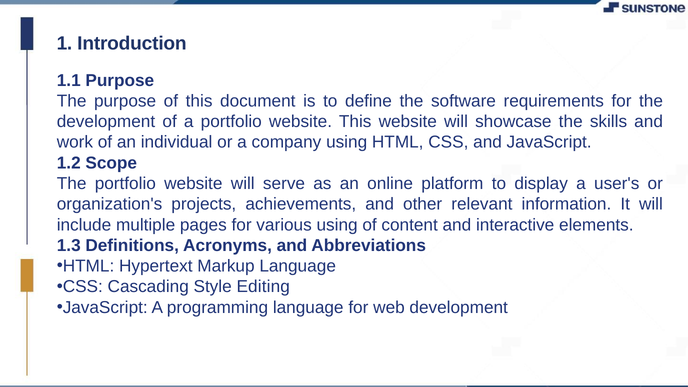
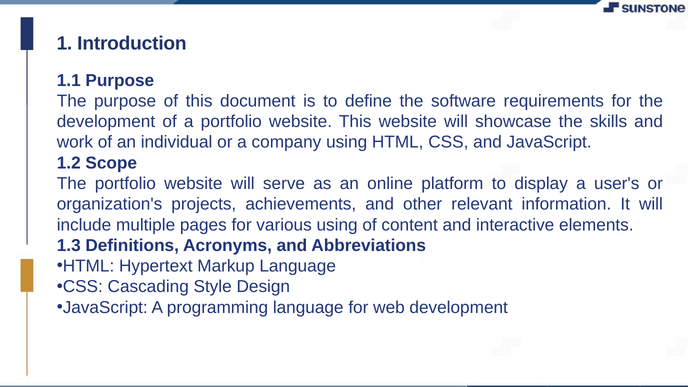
Editing: Editing -> Design
